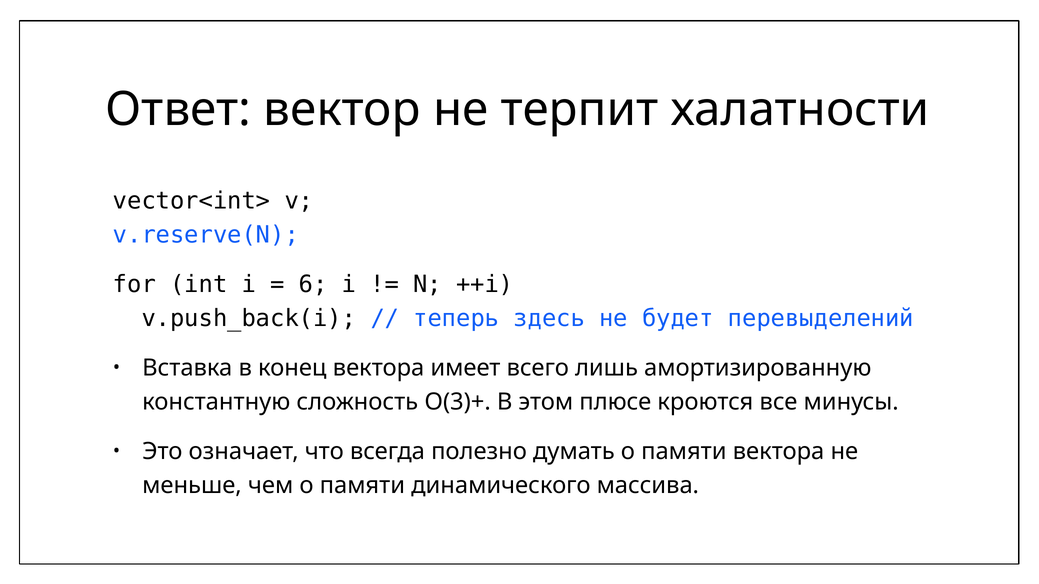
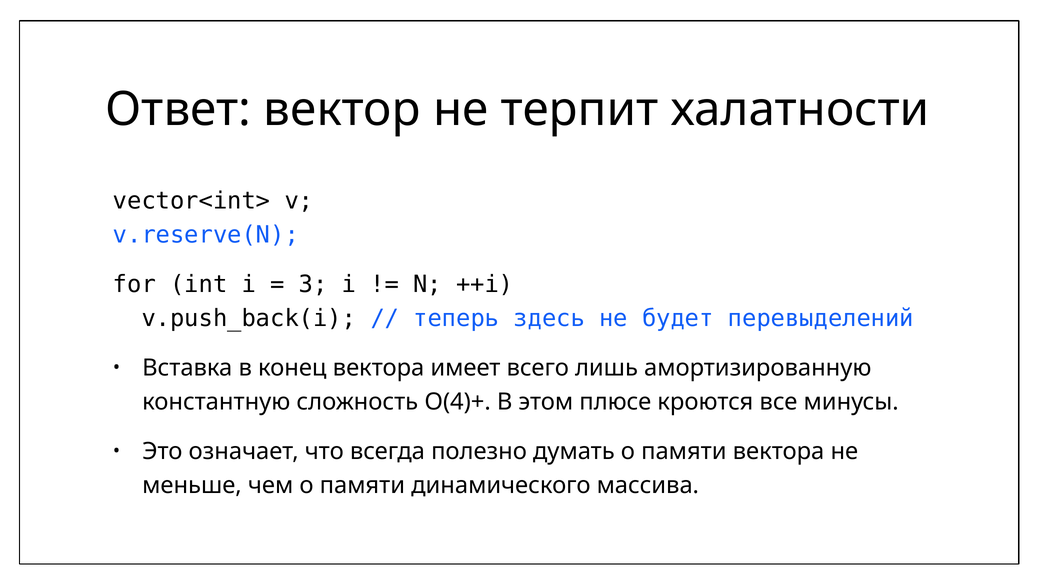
6: 6 -> 3
O(3)+: O(3)+ -> O(4)+
